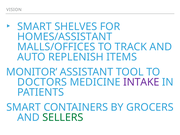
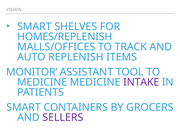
HOMES/ASSISTANT: HOMES/ASSISTANT -> HOMES/REPLENISH
DOCTORS at (42, 82): DOCTORS -> MEDICINE
SELLERS colour: green -> purple
